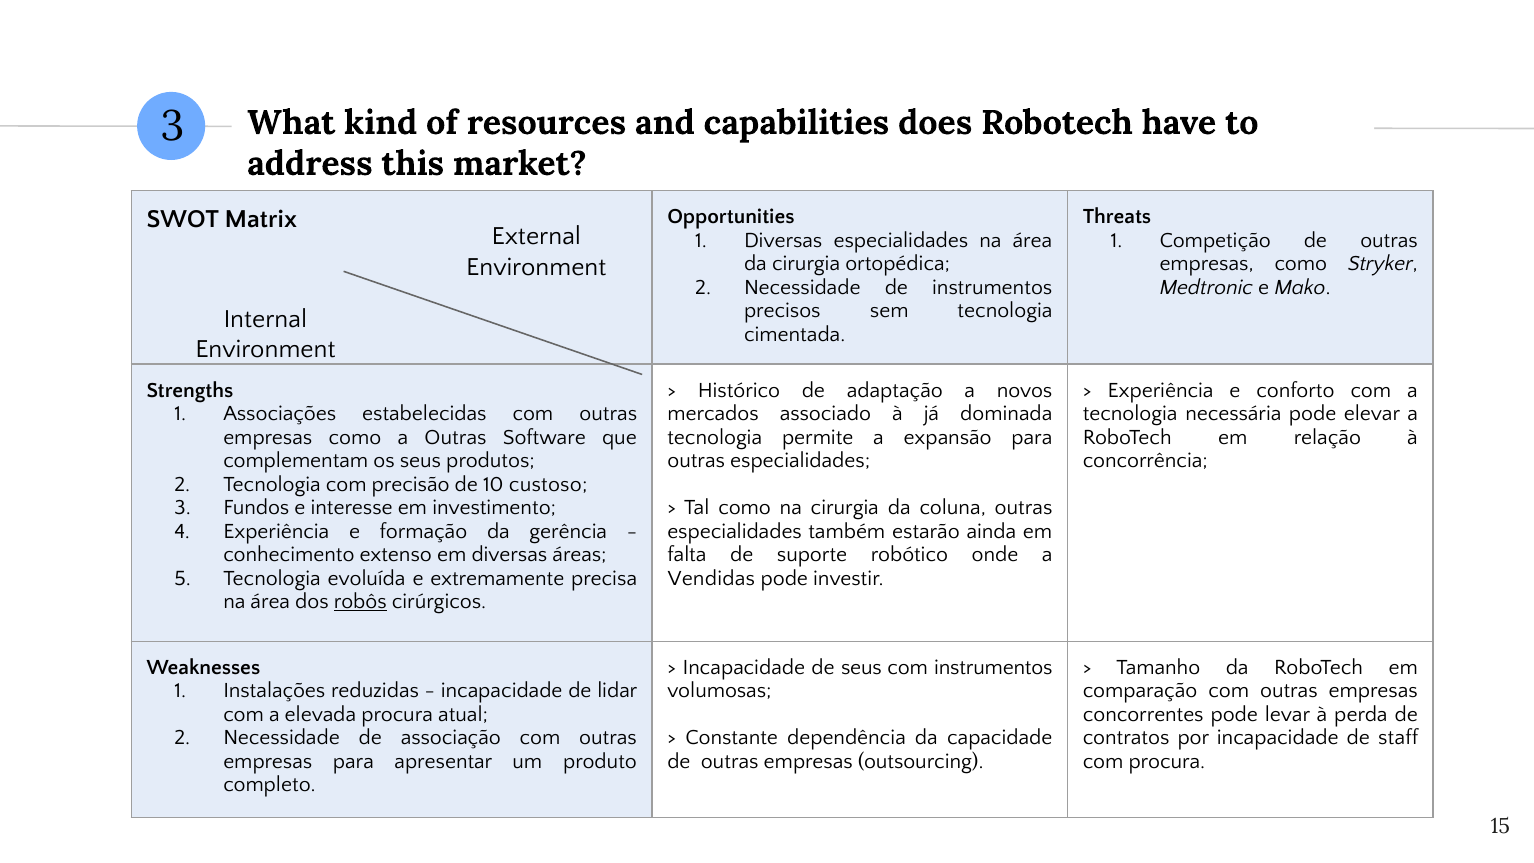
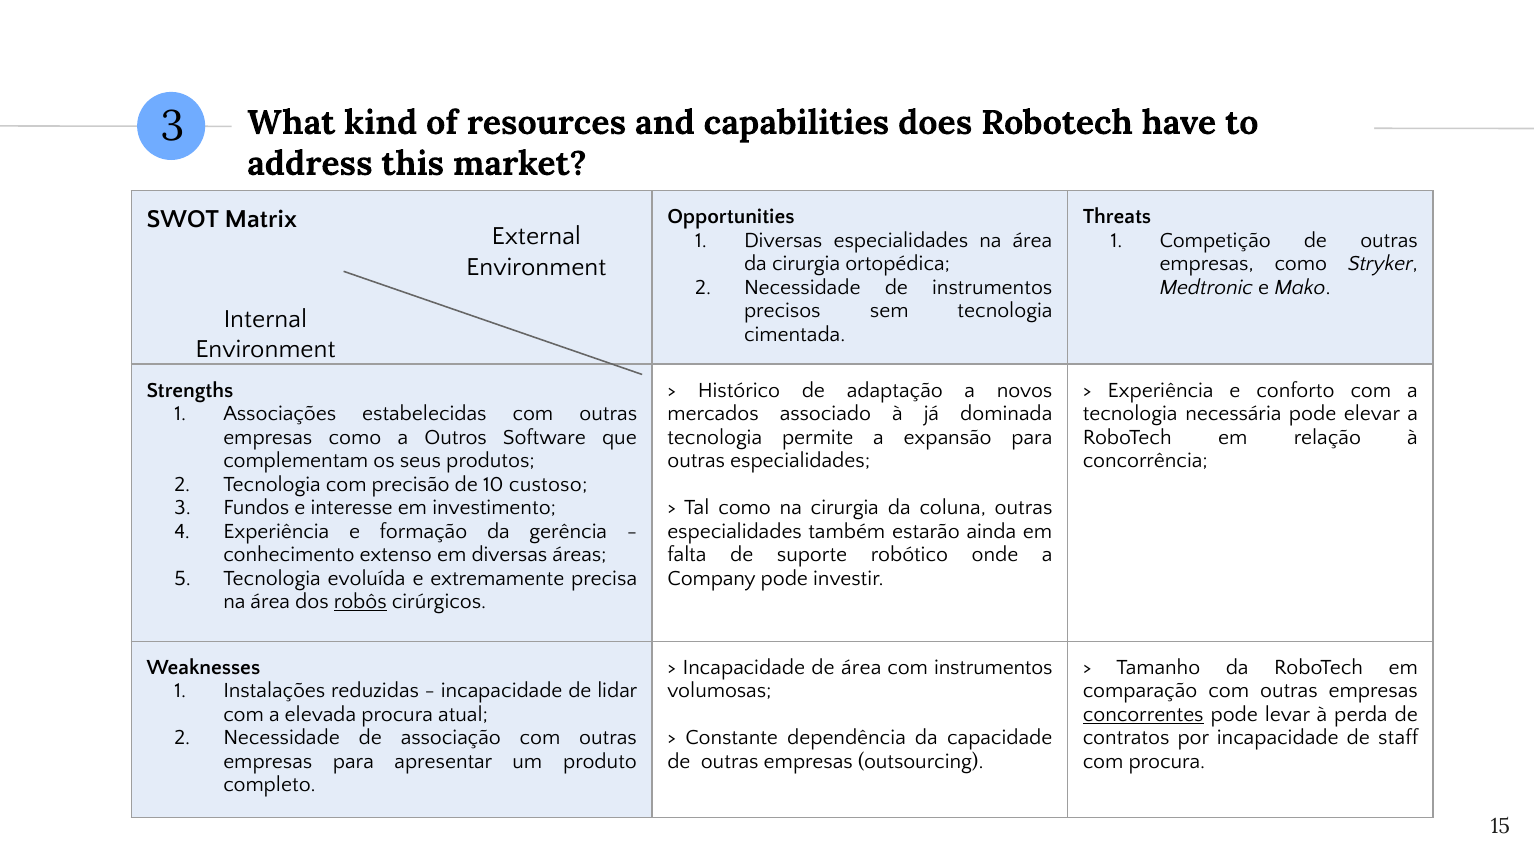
a Outras: Outras -> Outros
Vendidas: Vendidas -> Company
de seus: seus -> área
concorrentes underline: none -> present
